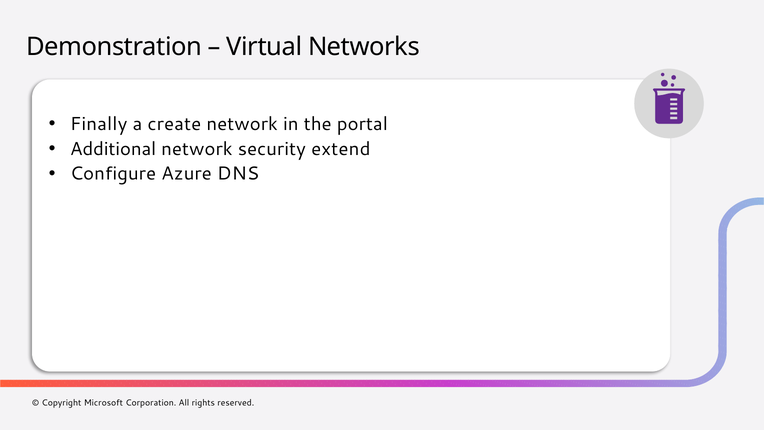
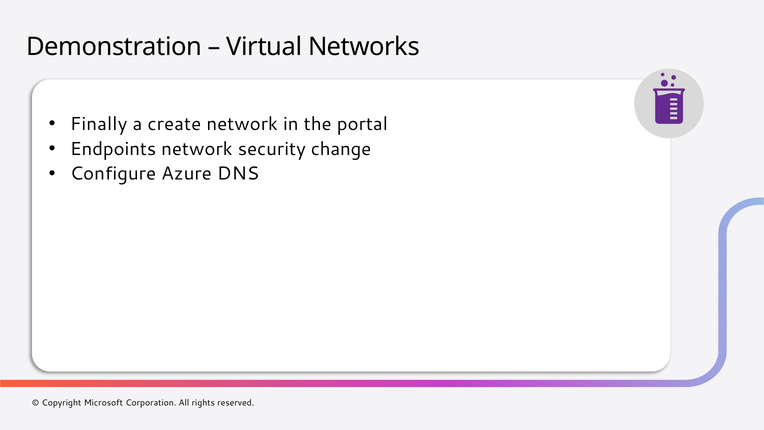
Additional: Additional -> Endpoints
extend: extend -> change
